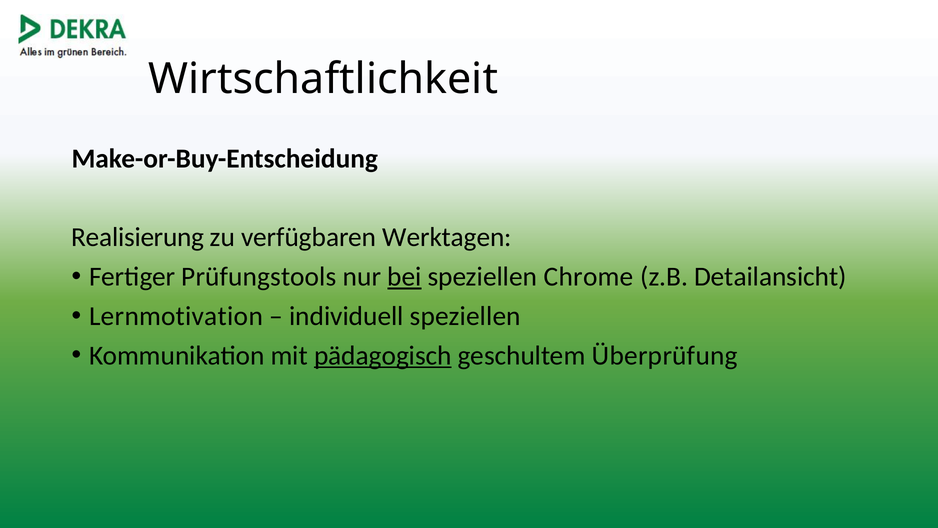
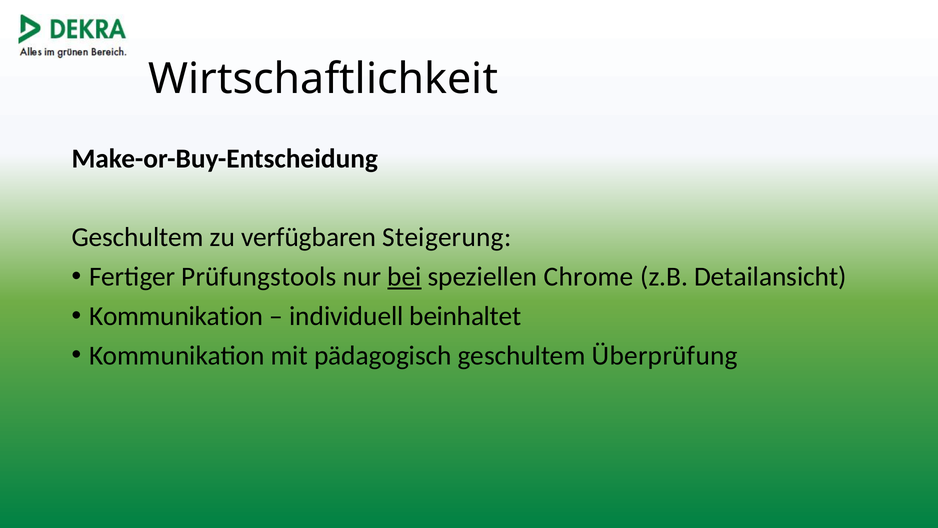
Realisierung at (138, 237): Realisierung -> Geschultem
Werktagen: Werktagen -> Steigerung
Lernmotivation at (176, 316): Lernmotivation -> Kommunikation
individuell speziellen: speziellen -> beinhaltet
pädagogisch underline: present -> none
